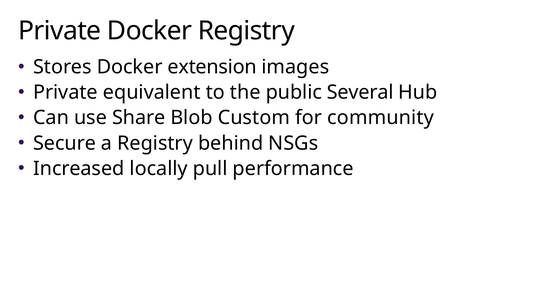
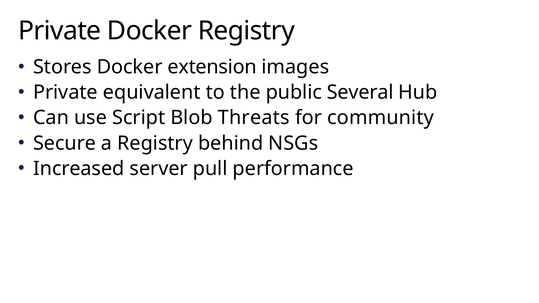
Share: Share -> Script
Custom: Custom -> Threats
locally: locally -> server
